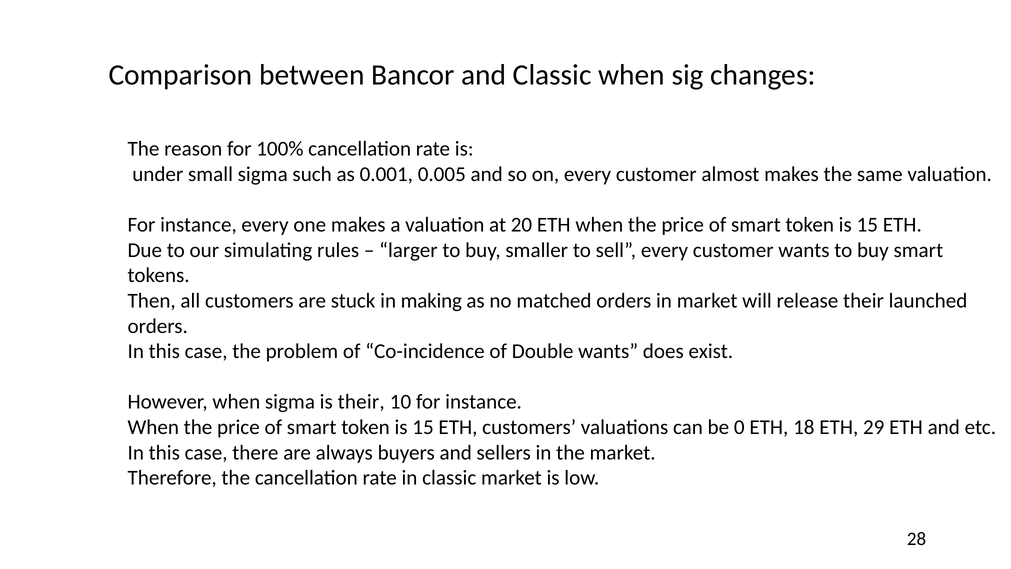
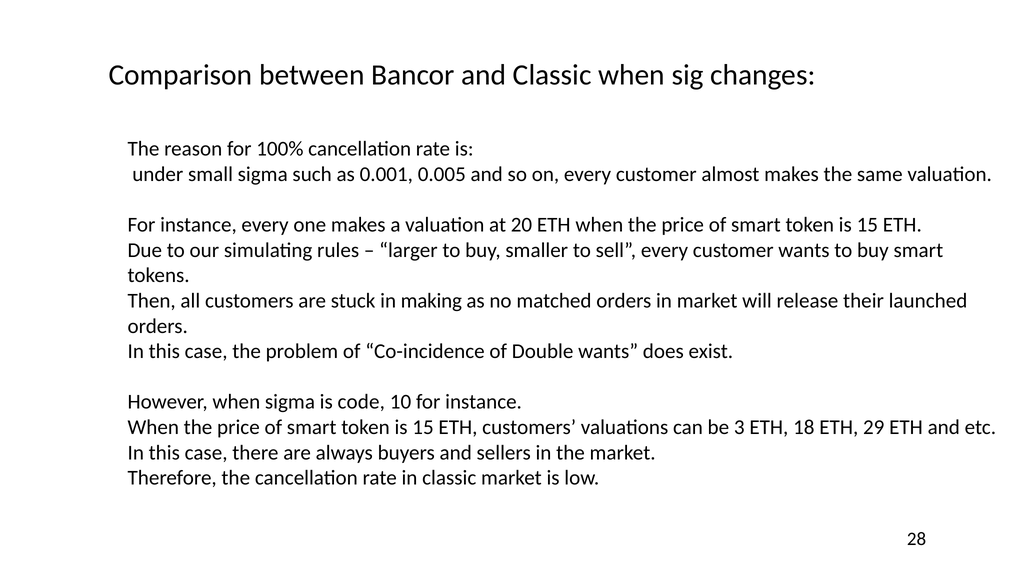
is their: their -> code
0: 0 -> 3
